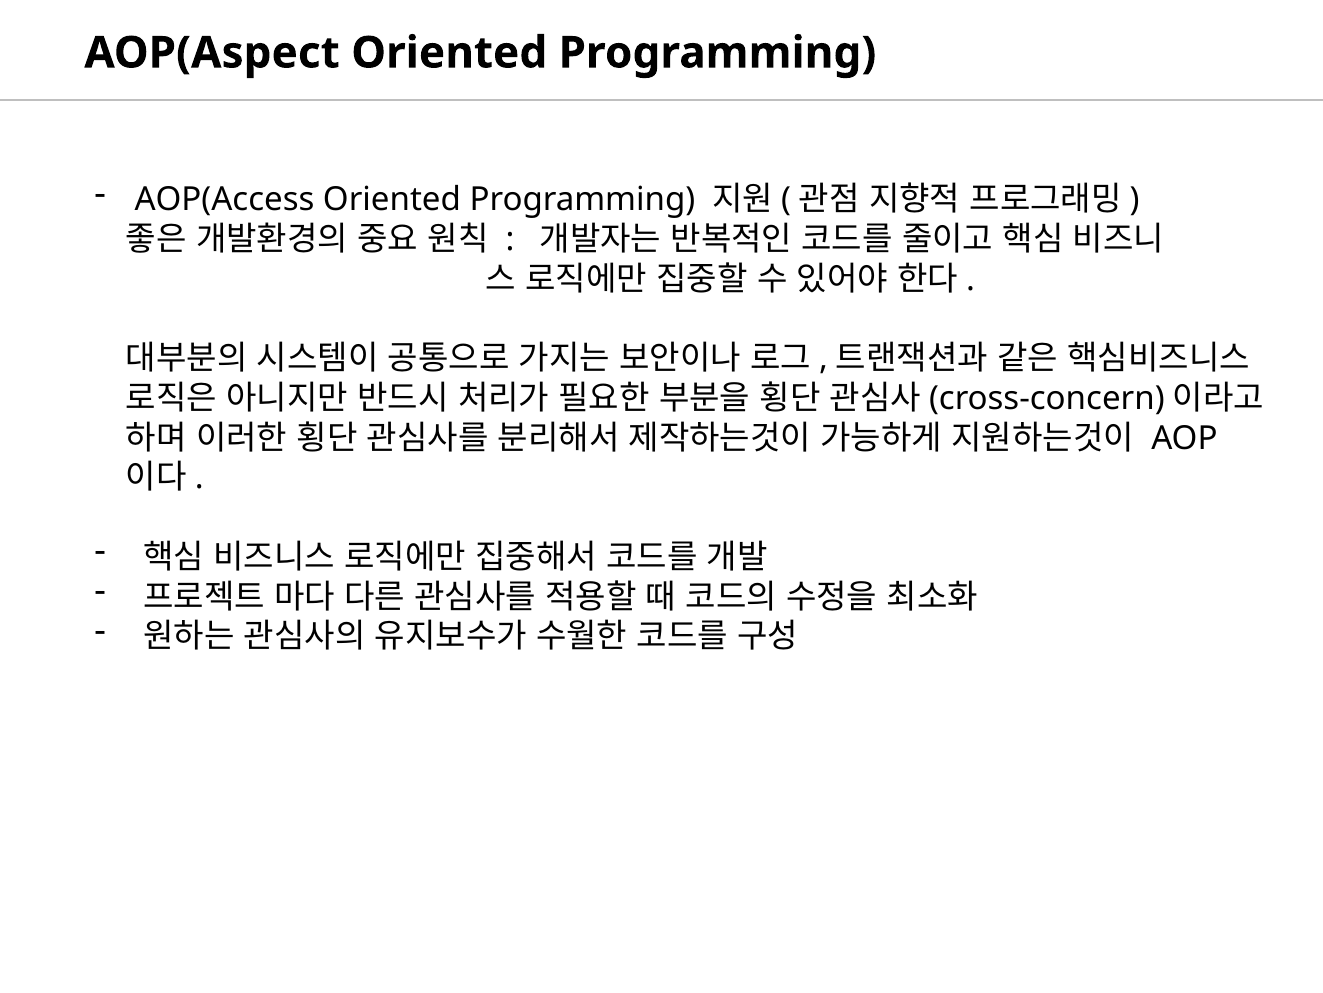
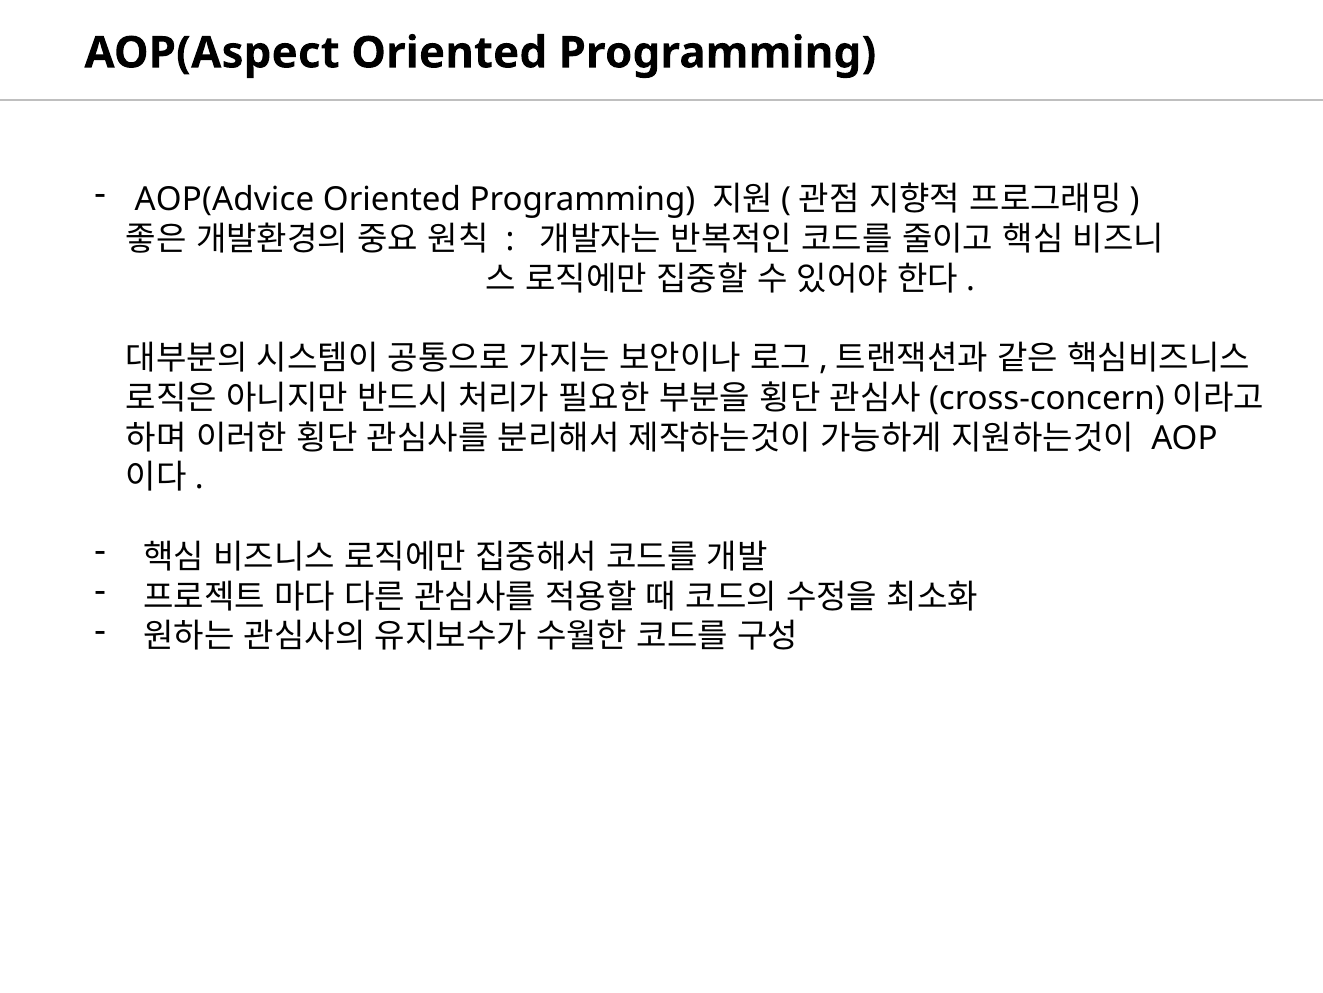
AOP(Access: AOP(Access -> AOP(Advice
